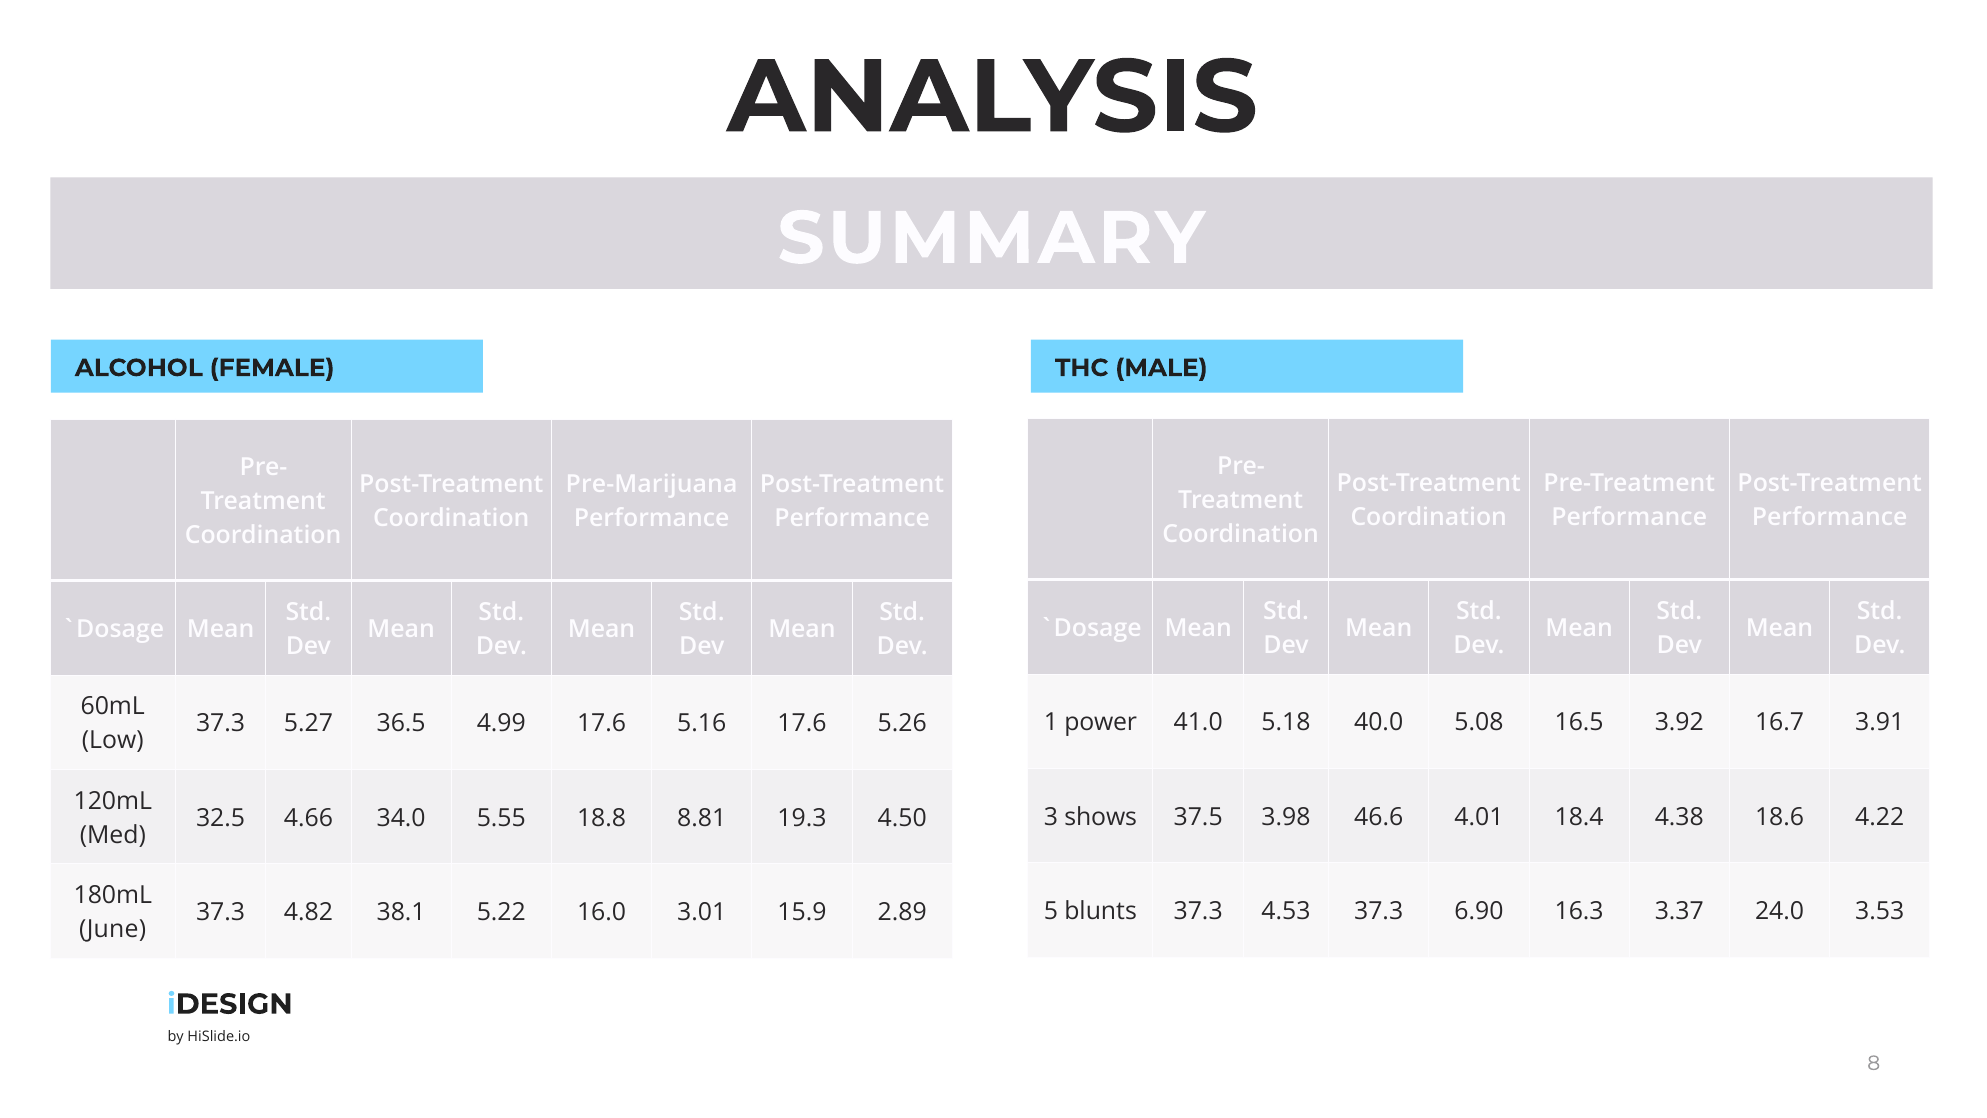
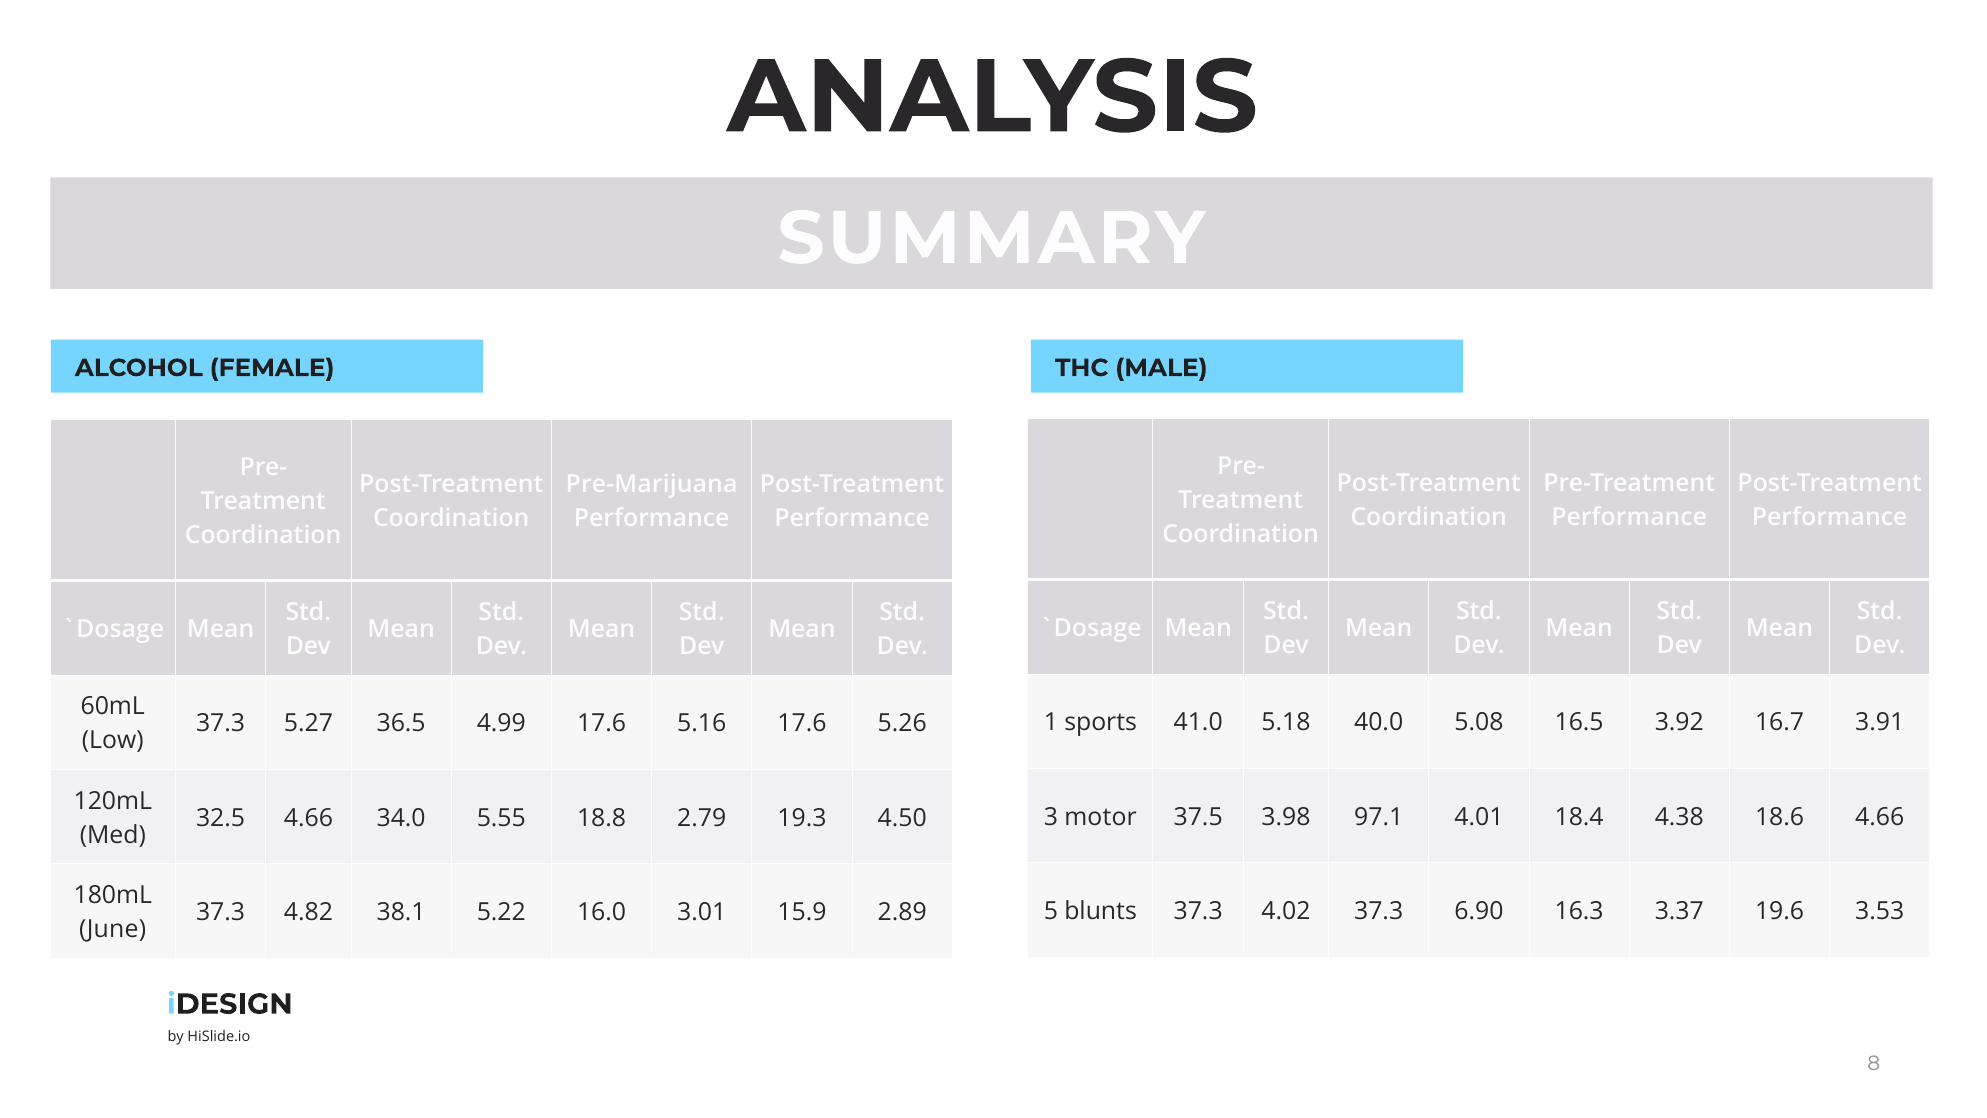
power: power -> sports
shows: shows -> motor
46.6: 46.6 -> 97.1
18.6 4.22: 4.22 -> 4.66
8.81: 8.81 -> 2.79
4.53: 4.53 -> 4.02
24.0: 24.0 -> 19.6
